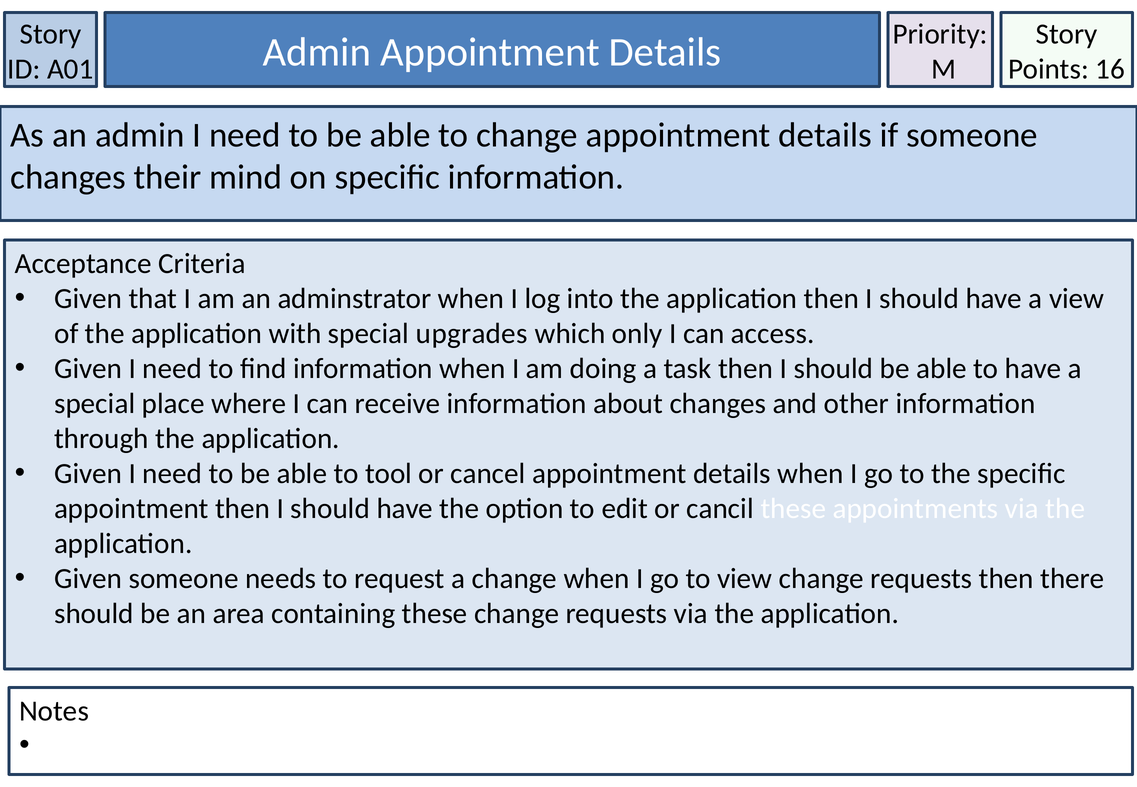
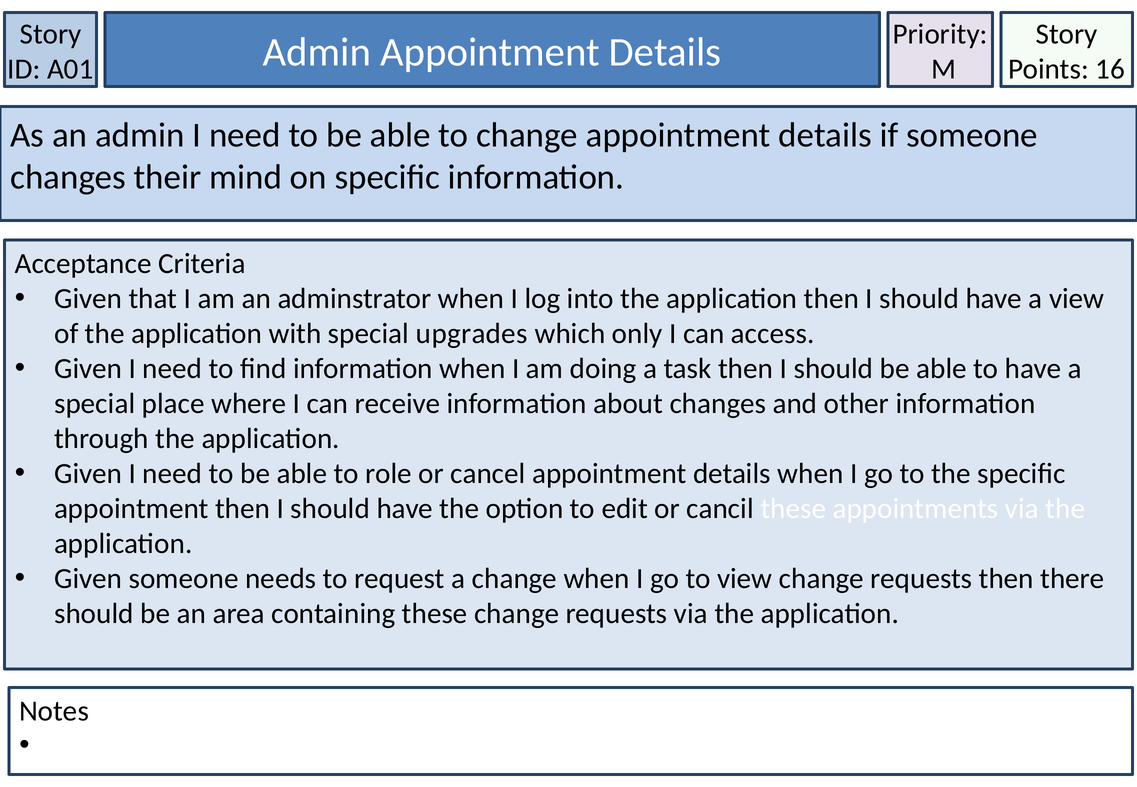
tool: tool -> role
